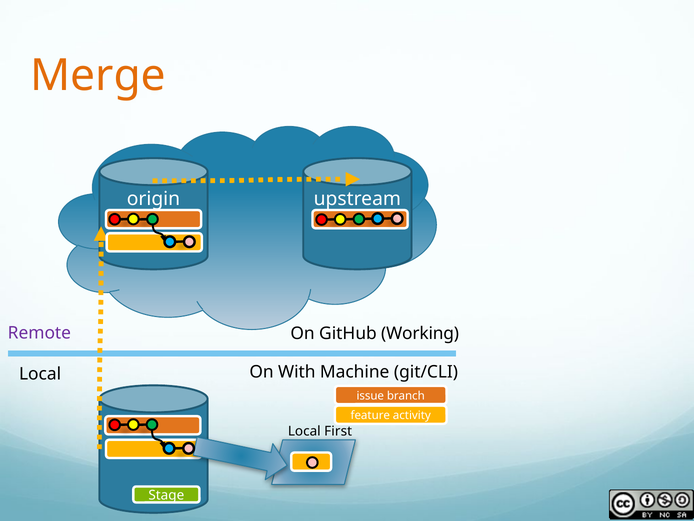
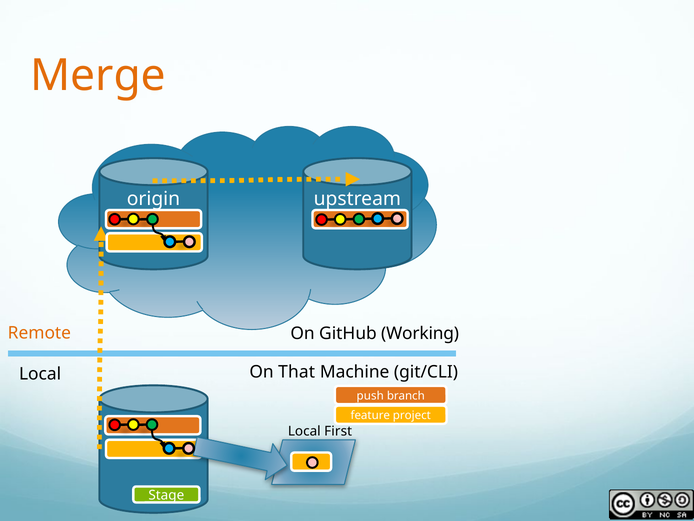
Remote colour: purple -> orange
With: With -> That
issue: issue -> push
activity: activity -> project
